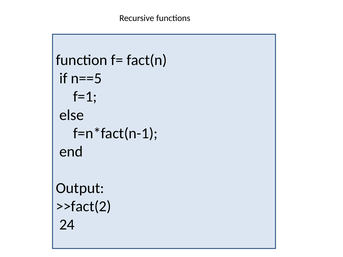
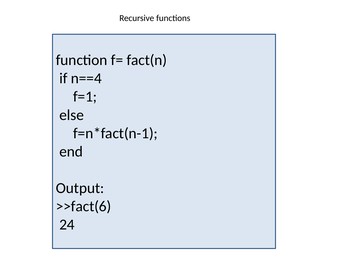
n==5: n==5 -> n==4
>>fact(2: >>fact(2 -> >>fact(6
